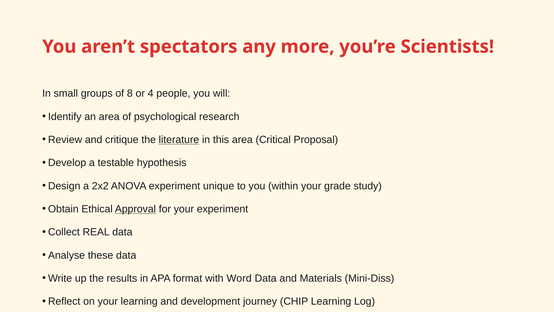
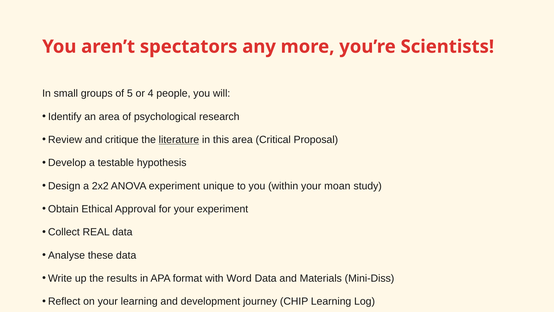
8: 8 -> 5
grade: grade -> moan
Approval underline: present -> none
